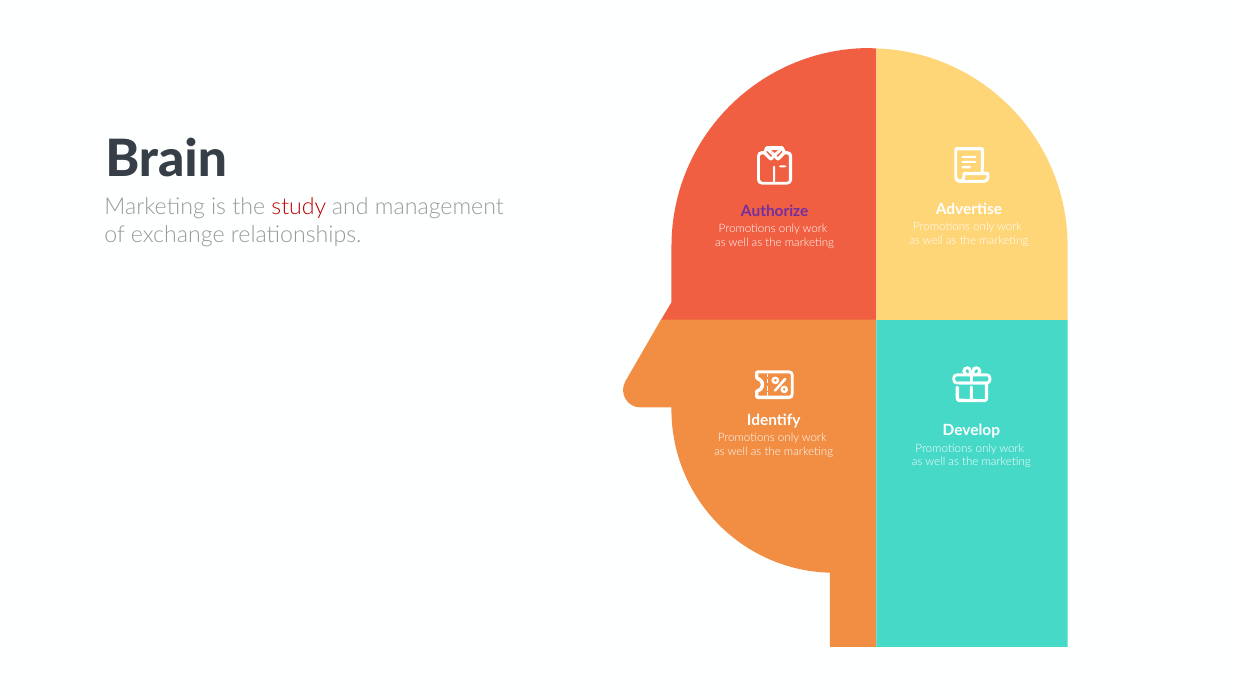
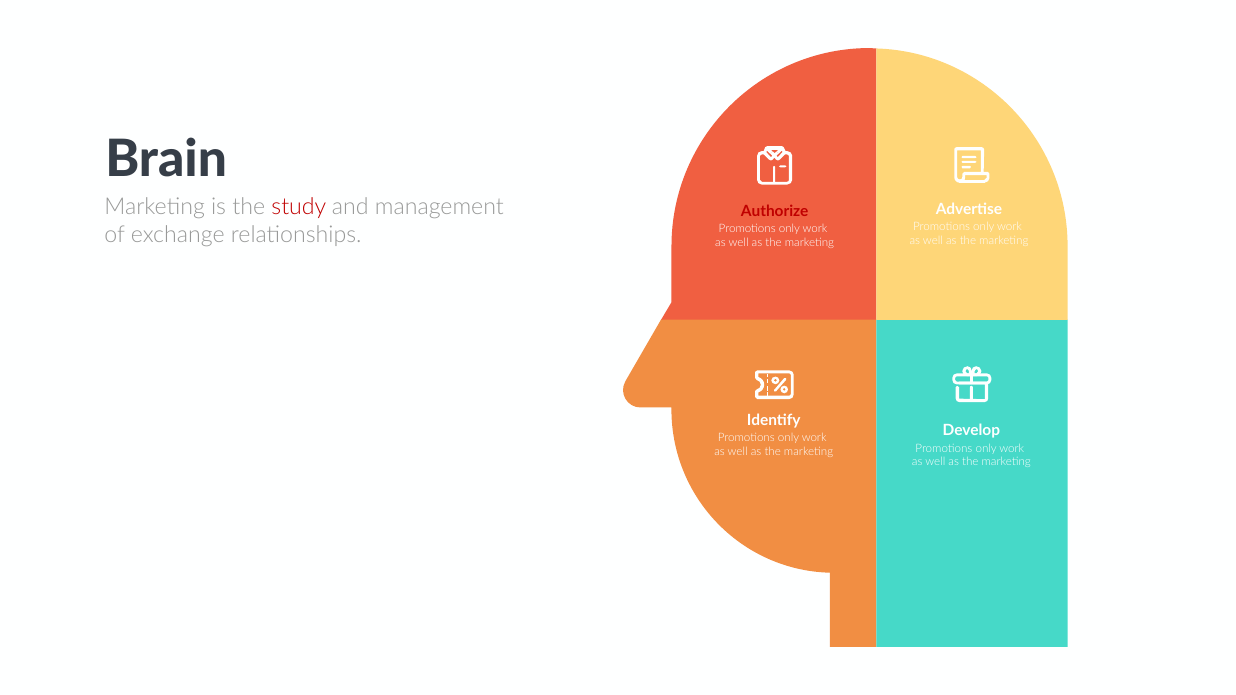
Authorize colour: purple -> red
